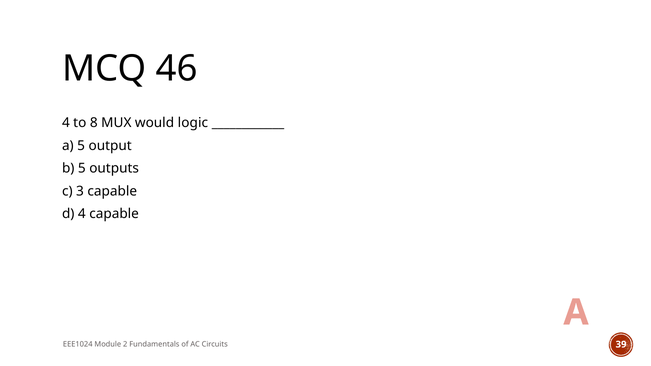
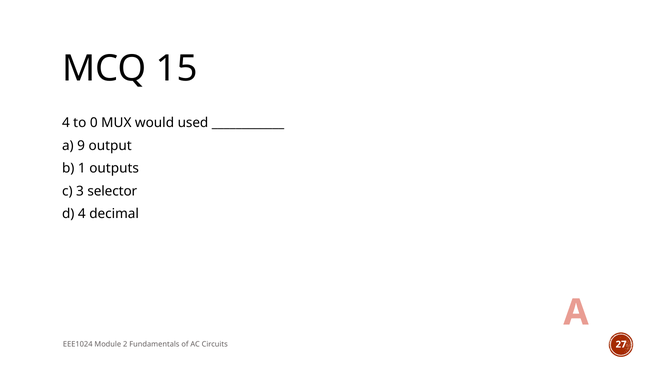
46: 46 -> 15
8: 8 -> 0
logic: logic -> used
a 5: 5 -> 9
b 5: 5 -> 1
3 capable: capable -> selector
4 capable: capable -> decimal
39: 39 -> 27
